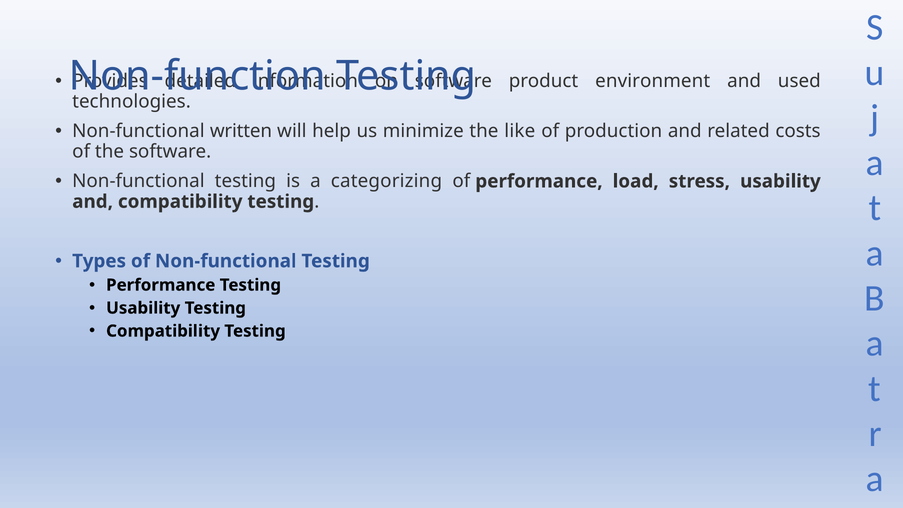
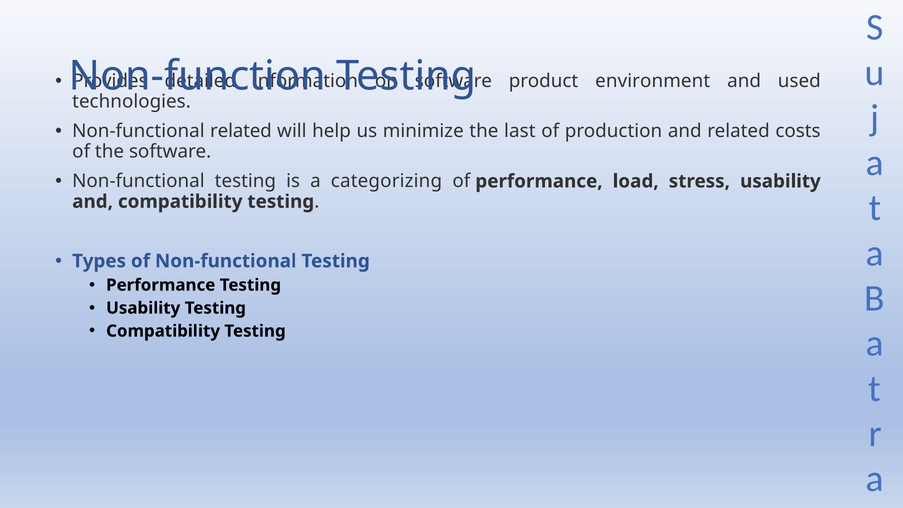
Non-functional written: written -> related
like: like -> last
